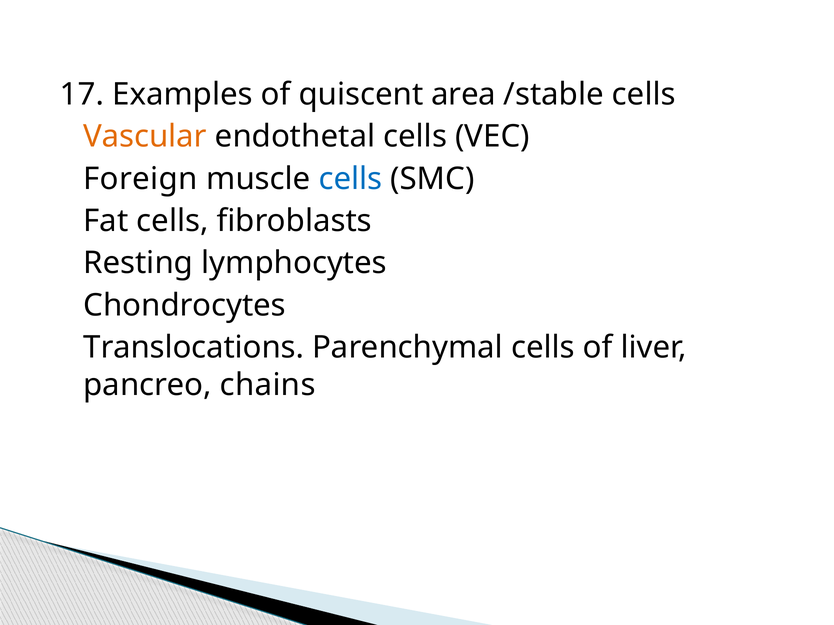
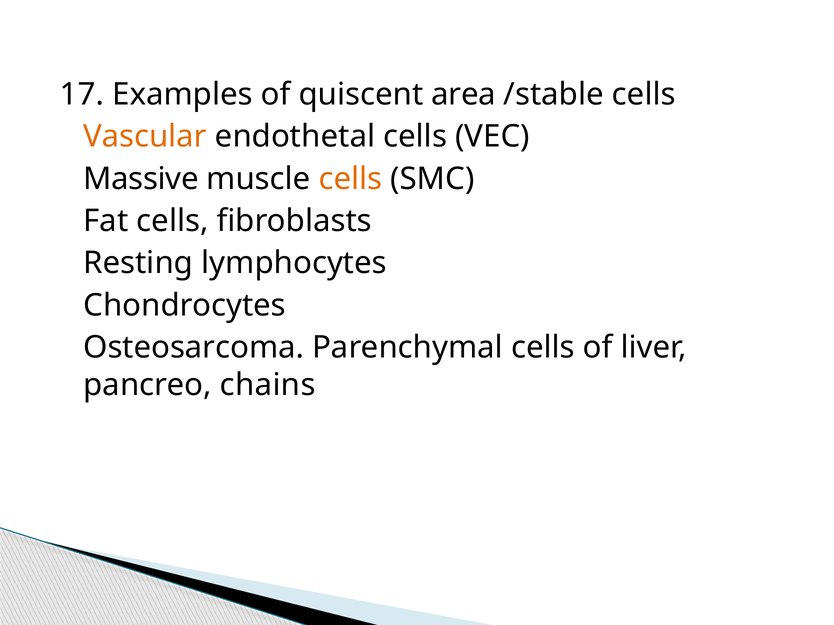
Foreign: Foreign -> Massive
cells at (350, 179) colour: blue -> orange
Translocations: Translocations -> Osteosarcoma
